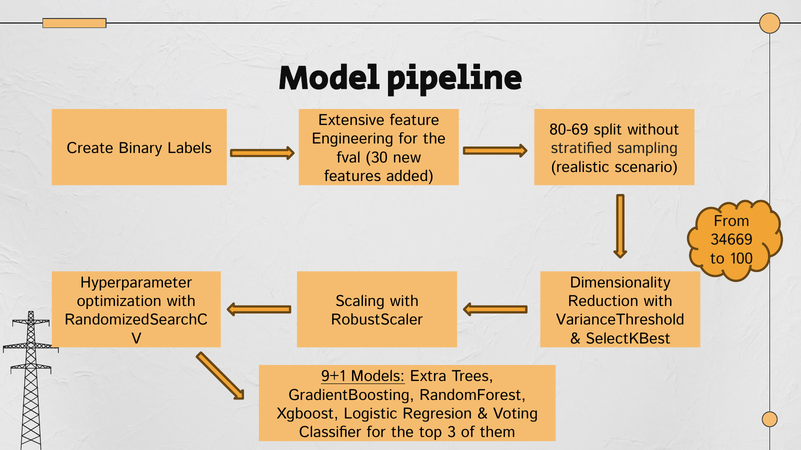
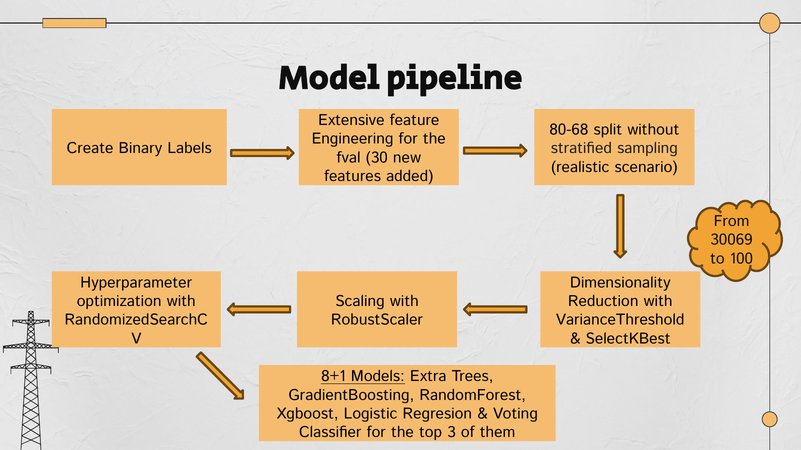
80-69: 80-69 -> 80-68
34669: 34669 -> 30069
9+1: 9+1 -> 8+1
